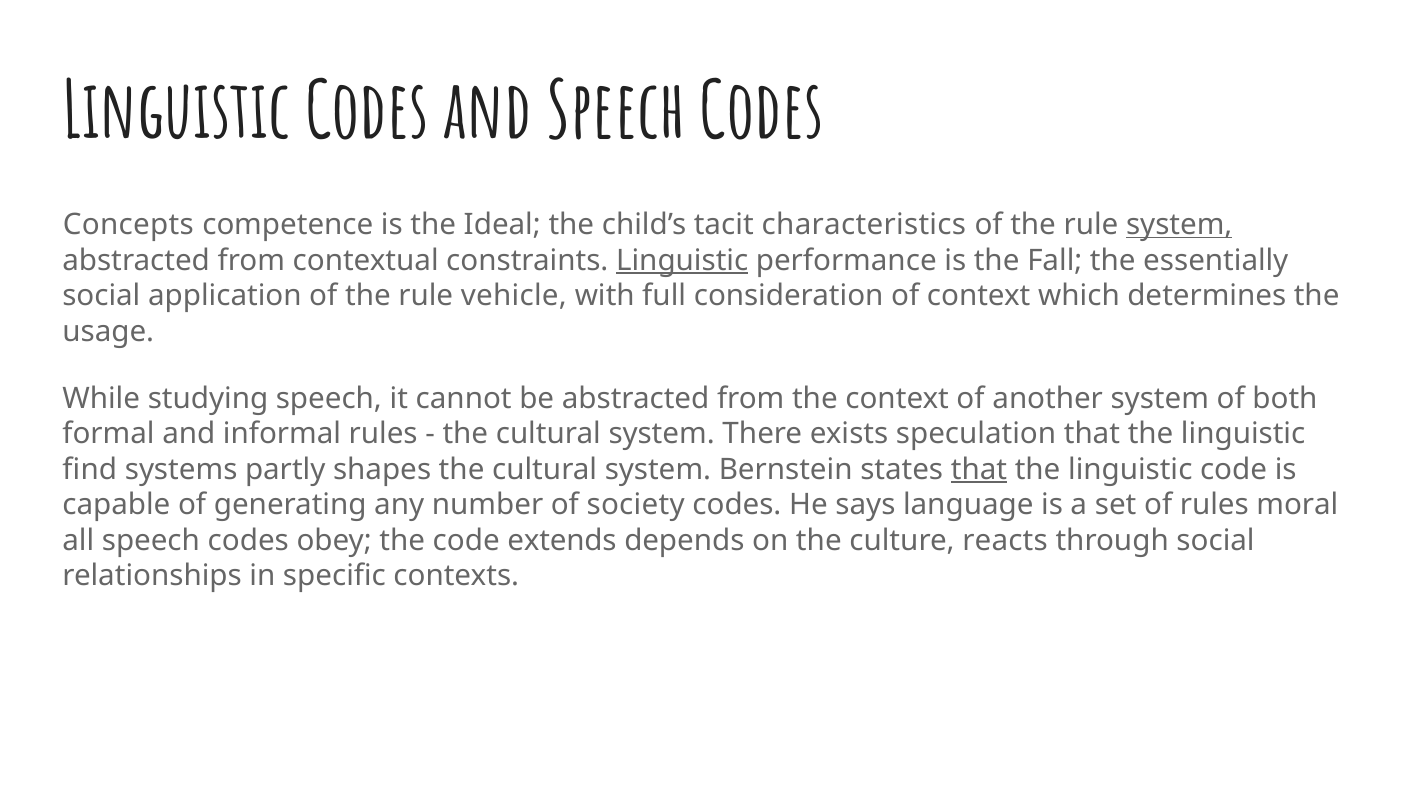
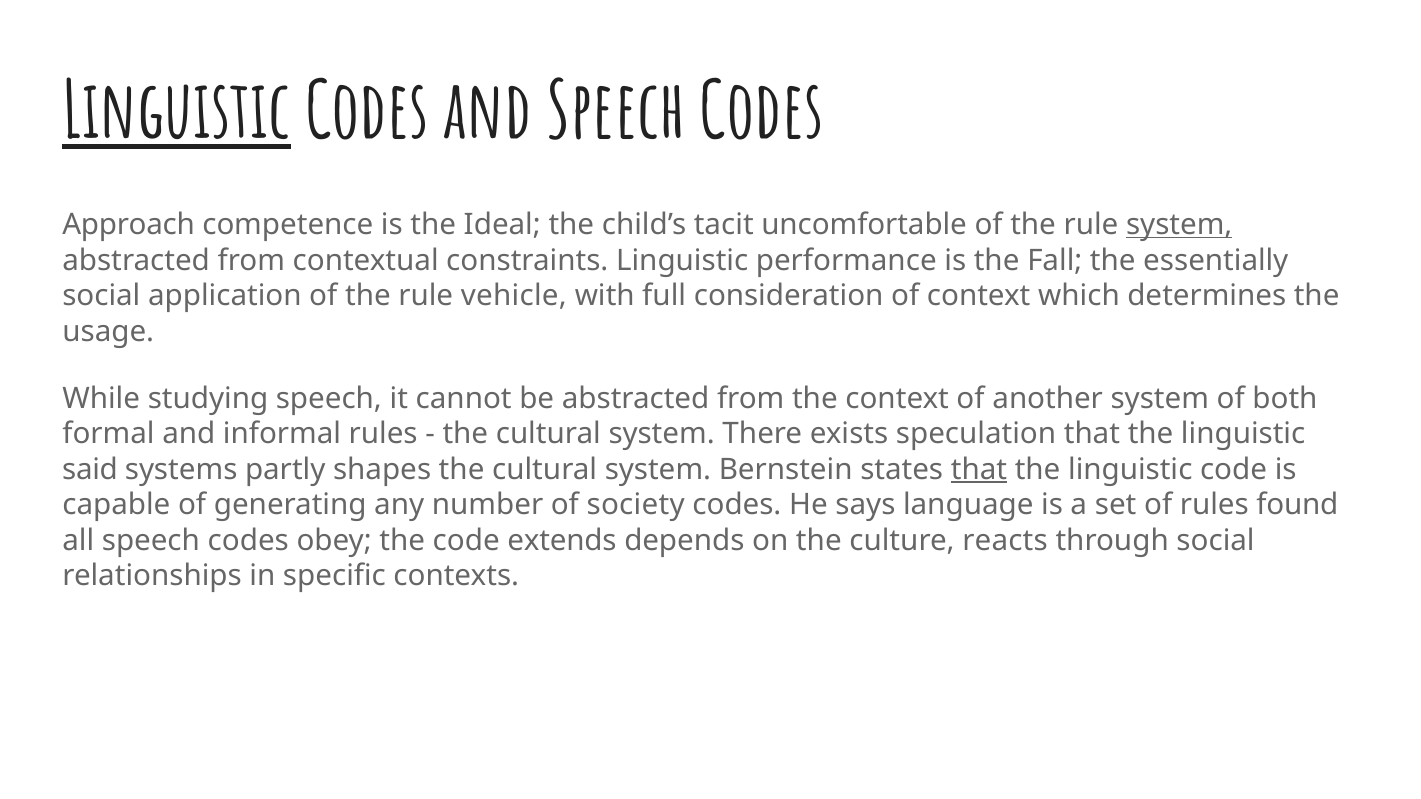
Linguistic at (177, 113) underline: none -> present
Concepts: Concepts -> Approach
characteristics: characteristics -> uncomfortable
Linguistic at (682, 260) underline: present -> none
find: find -> said
moral: moral -> found
